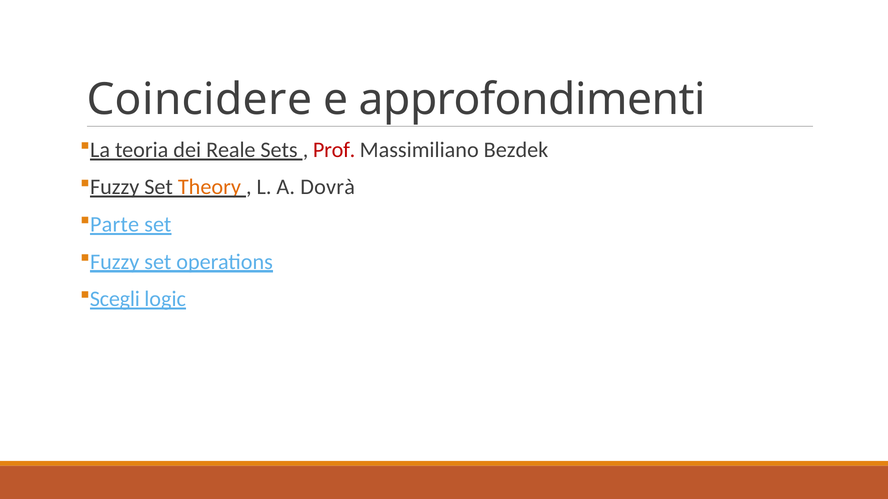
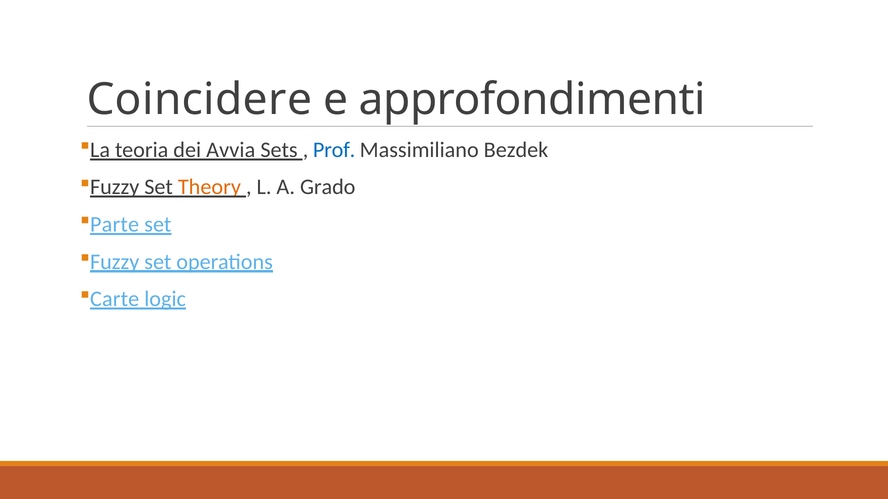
Reale: Reale -> Avvia
Prof colour: red -> blue
Dovrà: Dovrà -> Grado
Scegli: Scegli -> Carte
